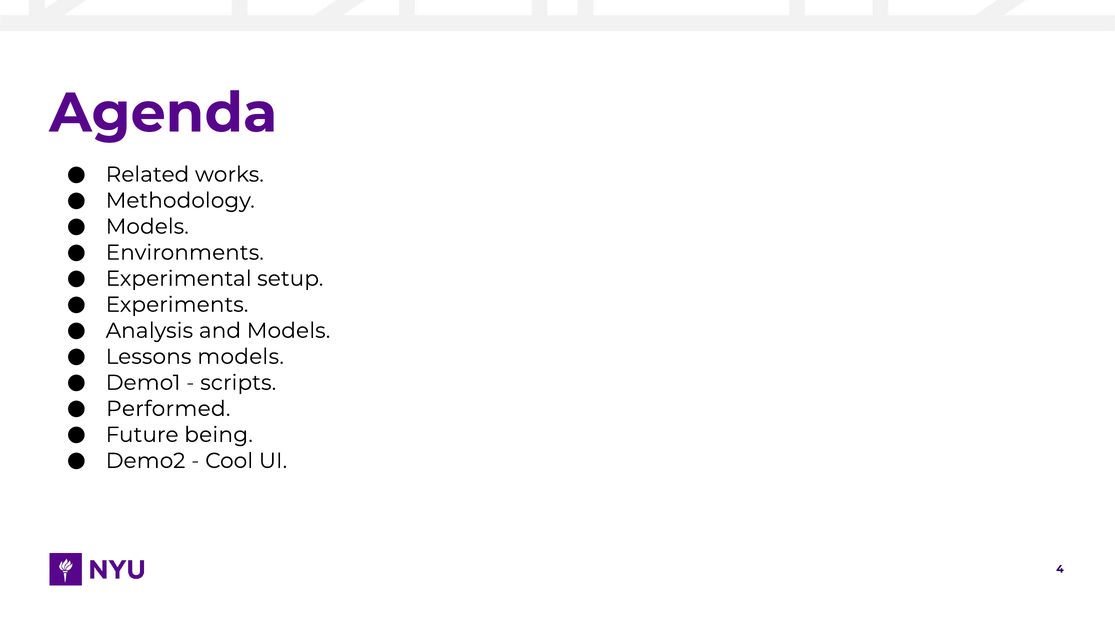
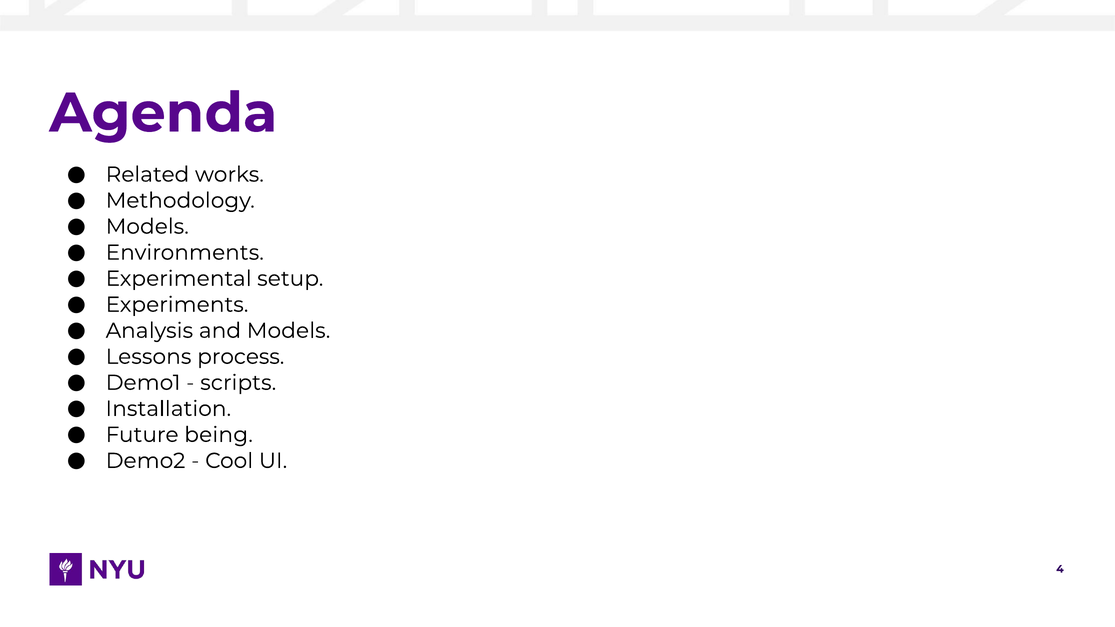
Lessons models: models -> process
Performed: Performed -> Installation
